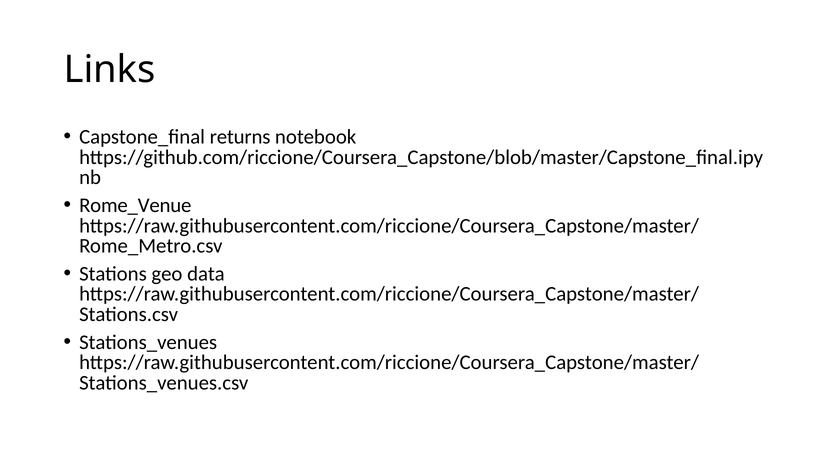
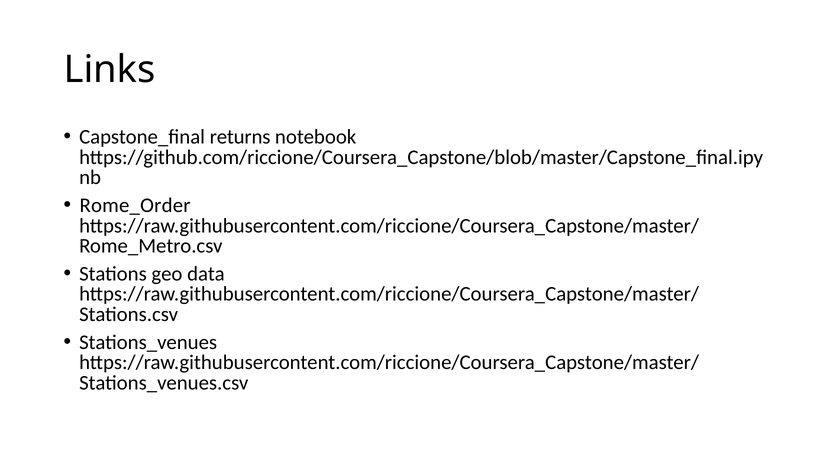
Rome_Venue: Rome_Venue -> Rome_Order
